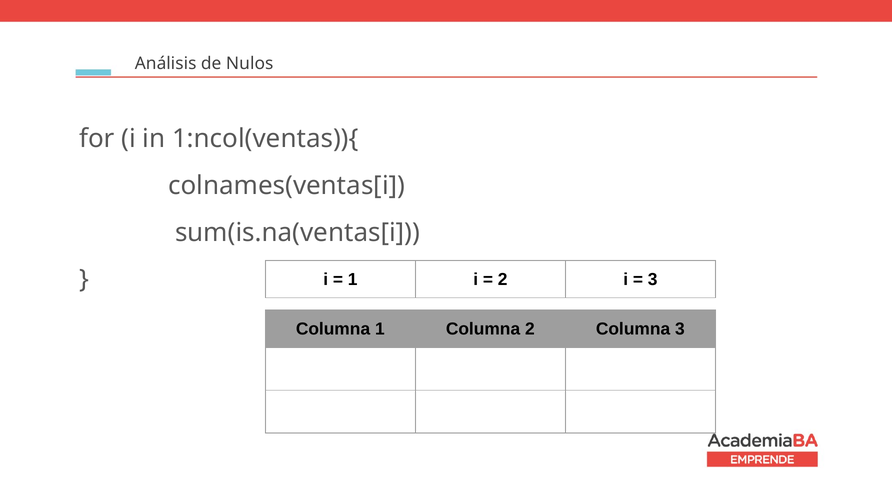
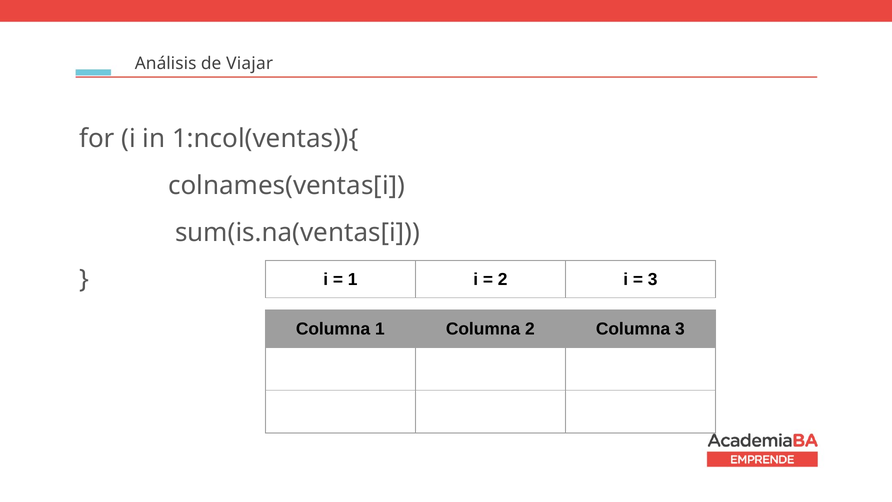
Nulos: Nulos -> Viajar
